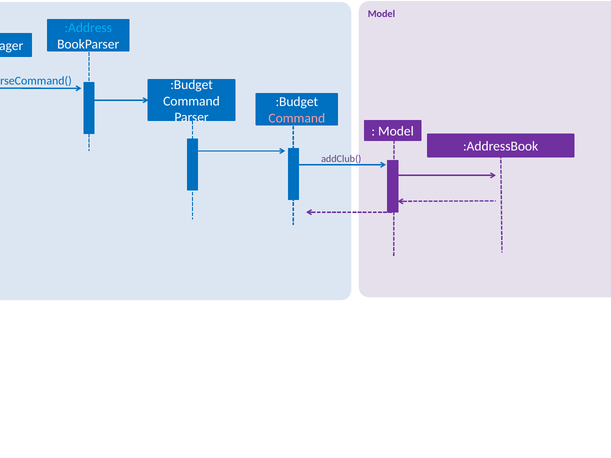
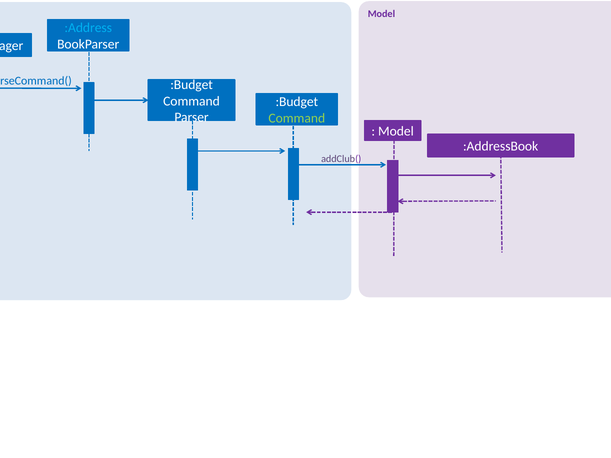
Command at (297, 118) colour: pink -> light green
